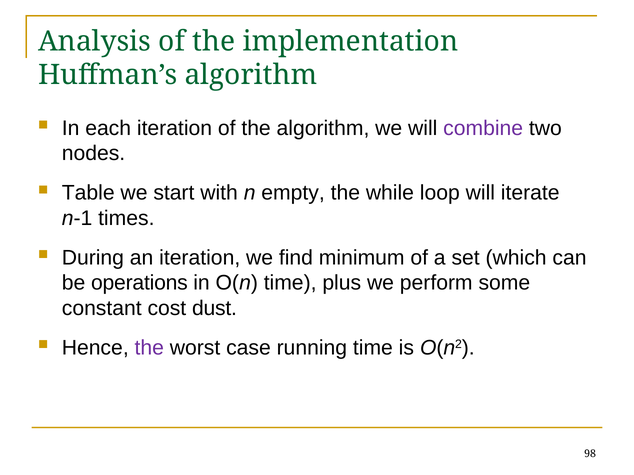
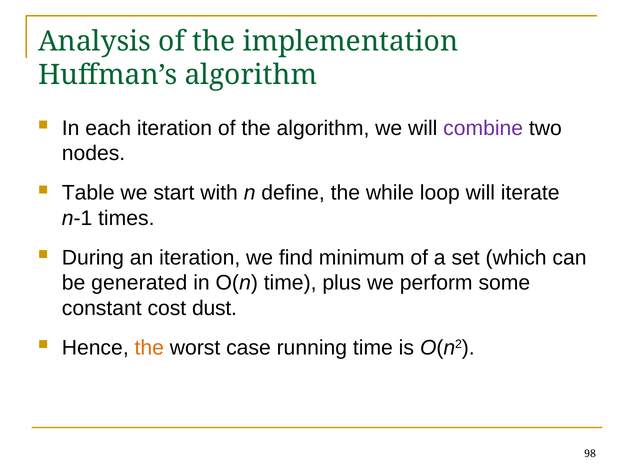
empty: empty -> define
operations: operations -> generated
the at (149, 348) colour: purple -> orange
